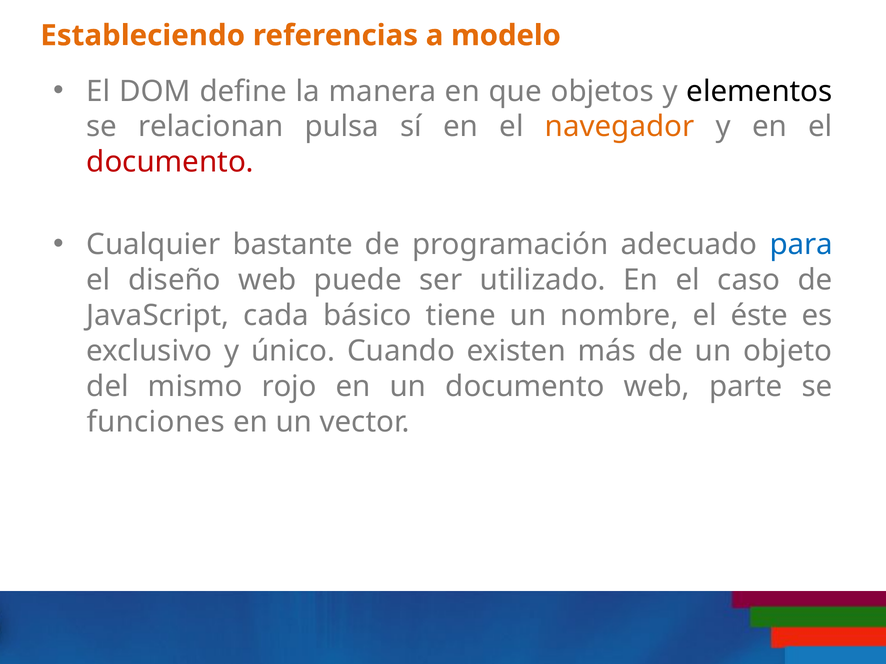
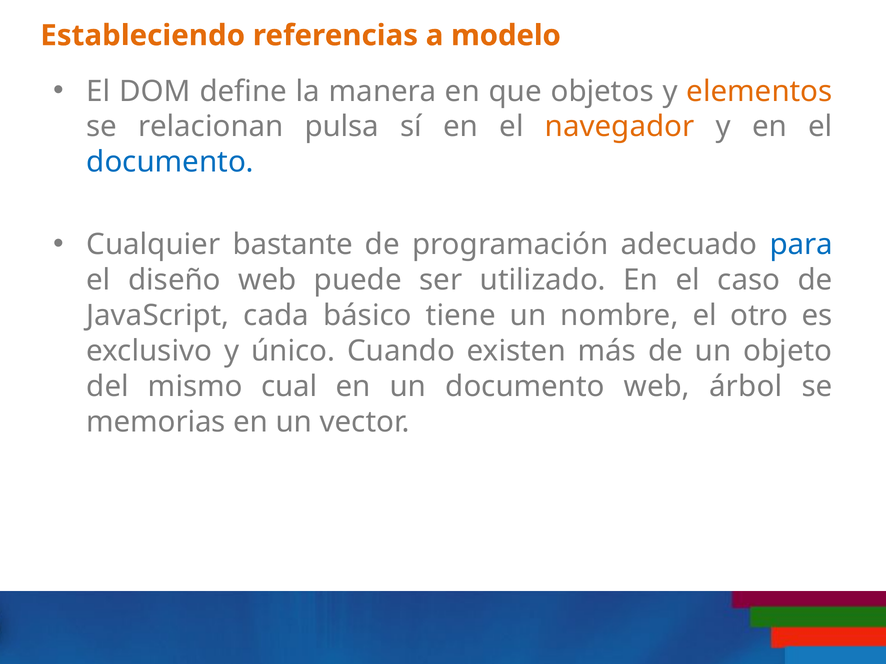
elementos colour: black -> orange
documento at (170, 162) colour: red -> blue
éste: éste -> otro
rojo: rojo -> cual
parte: parte -> árbol
funciones: funciones -> memorias
